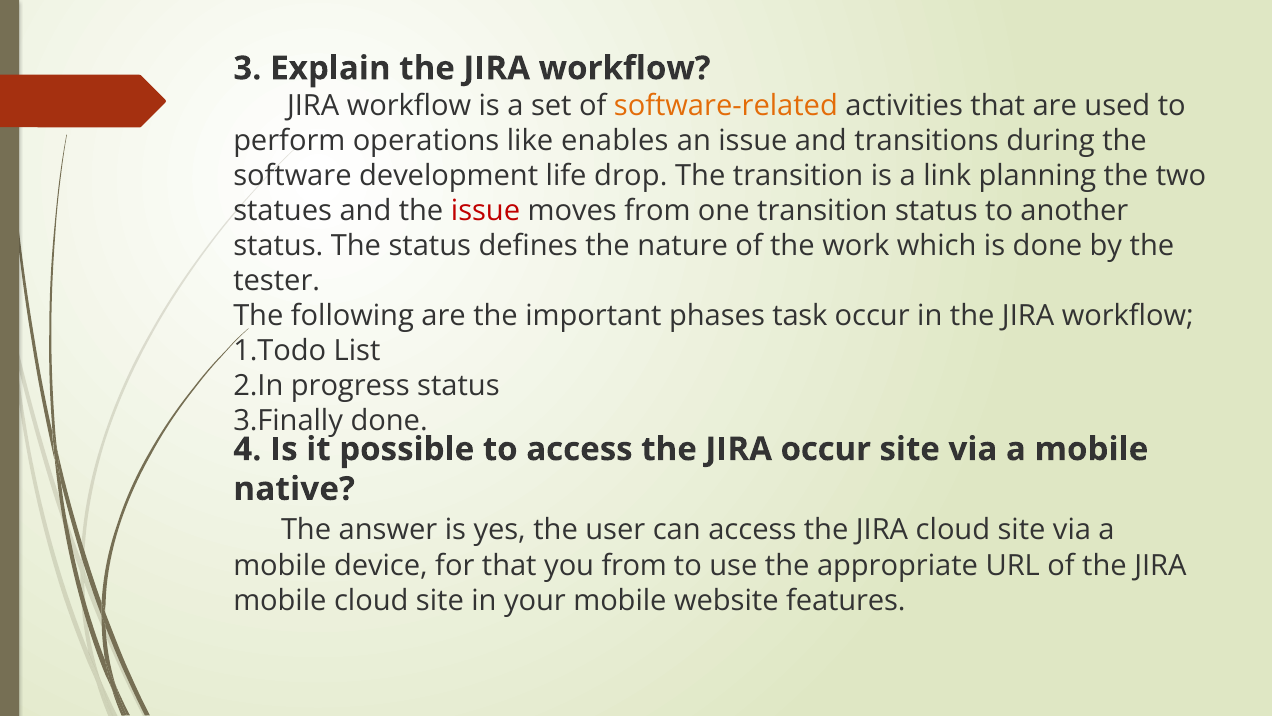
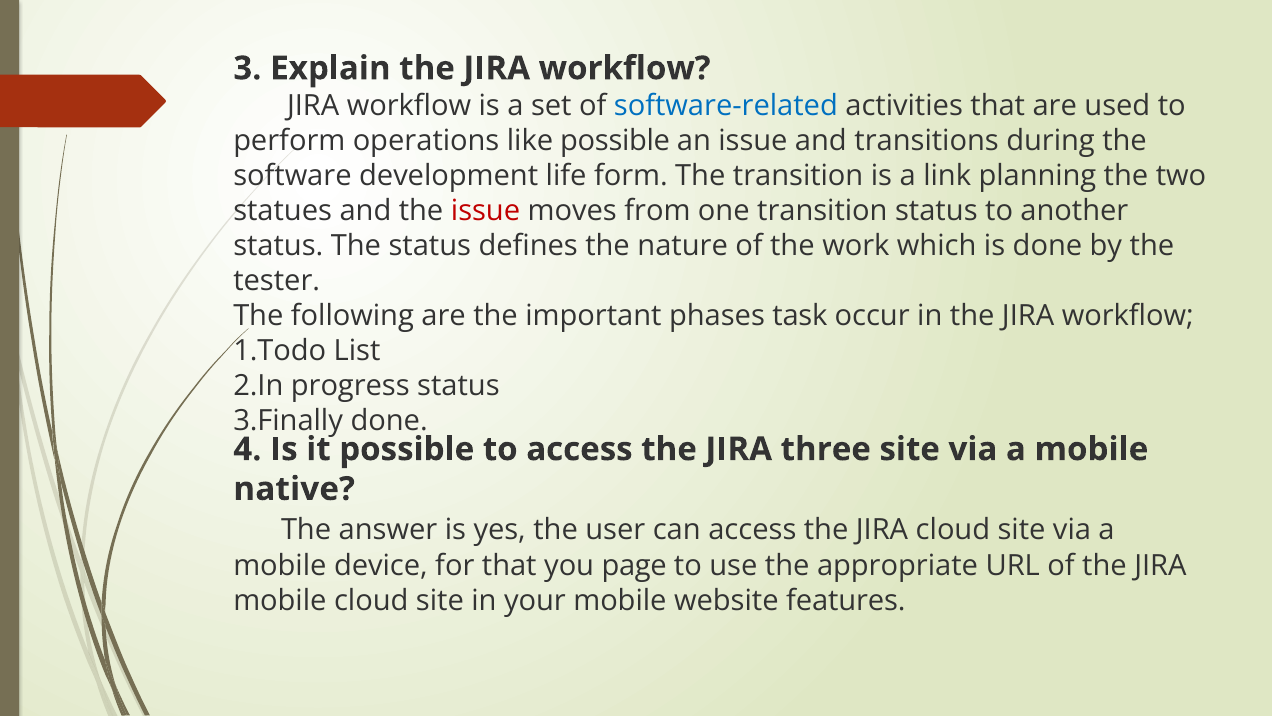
software-related colour: orange -> blue
like enables: enables -> possible
drop: drop -> form
JIRA occur: occur -> three
you from: from -> page
